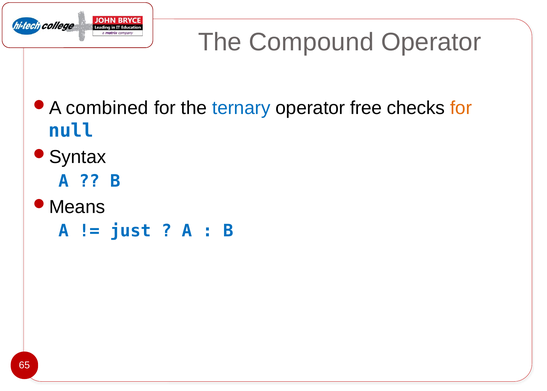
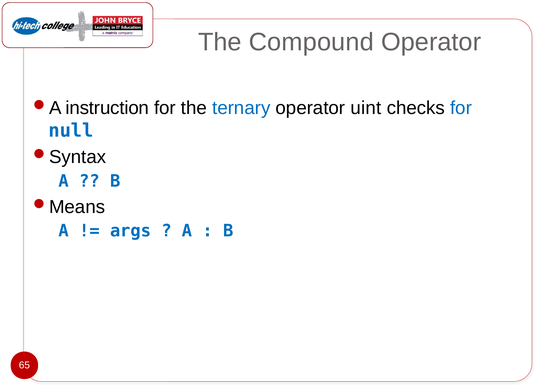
combined: combined -> instruction
free: free -> uint
for at (461, 108) colour: orange -> blue
just: just -> args
